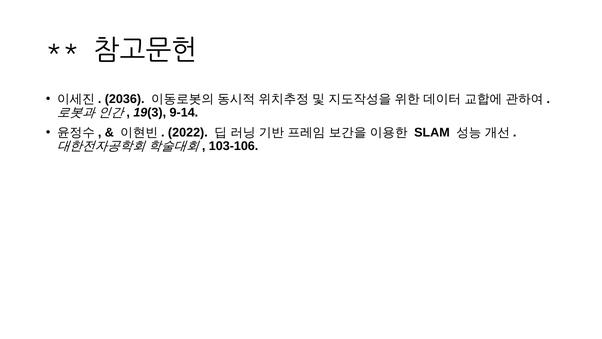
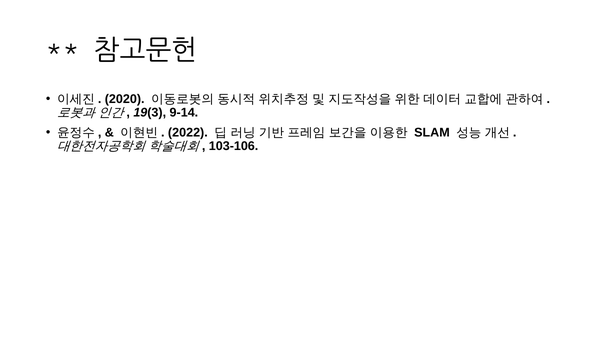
2036: 2036 -> 2020
